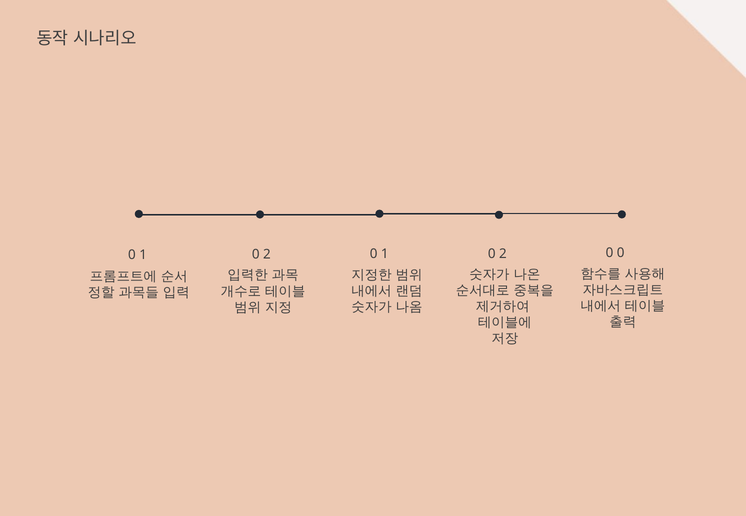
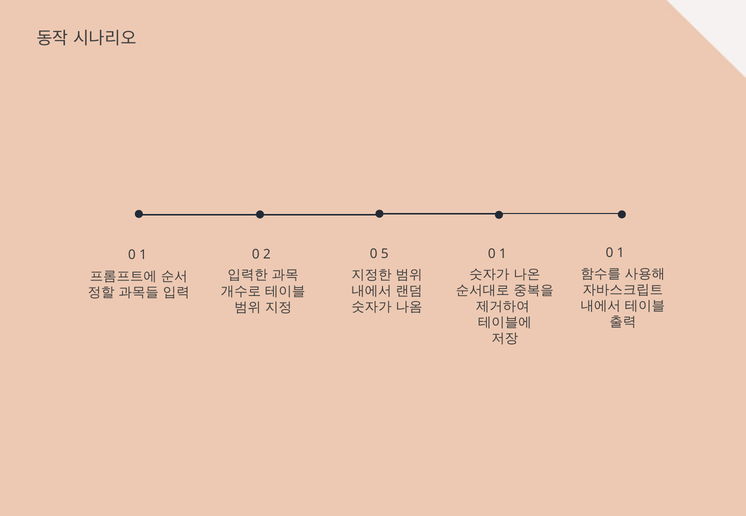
0 at (621, 253): 0 -> 1
2 at (503, 254): 2 -> 1
1 at (385, 254): 1 -> 5
